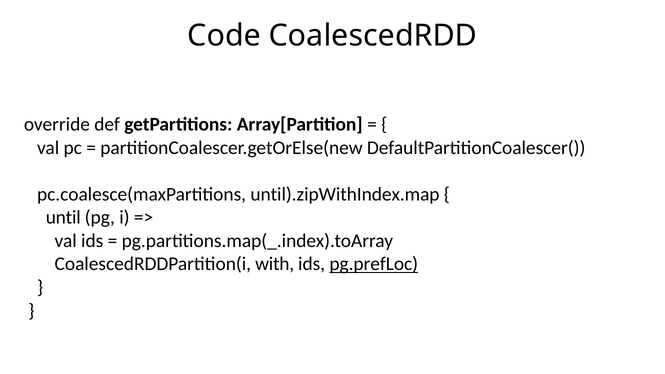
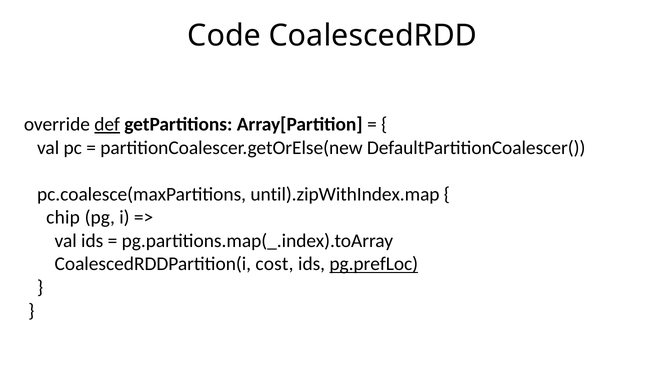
def underline: none -> present
until: until -> chip
with: with -> cost
